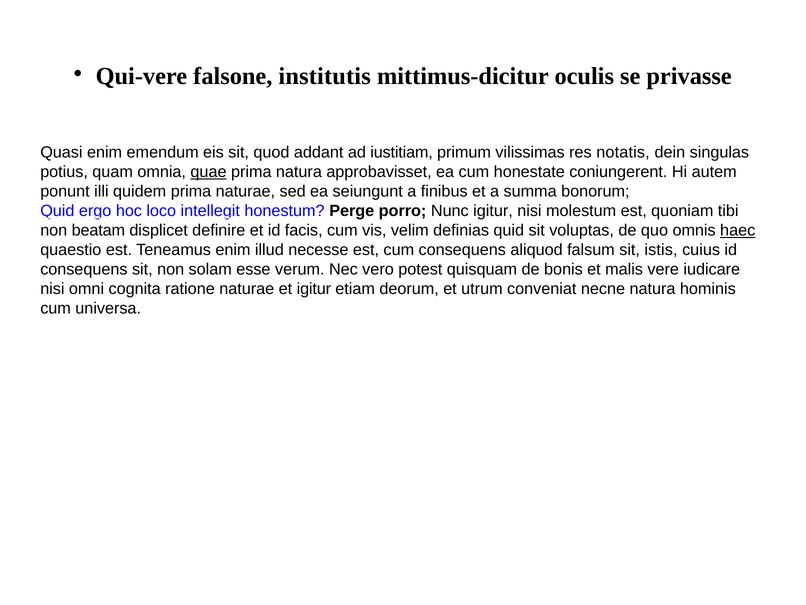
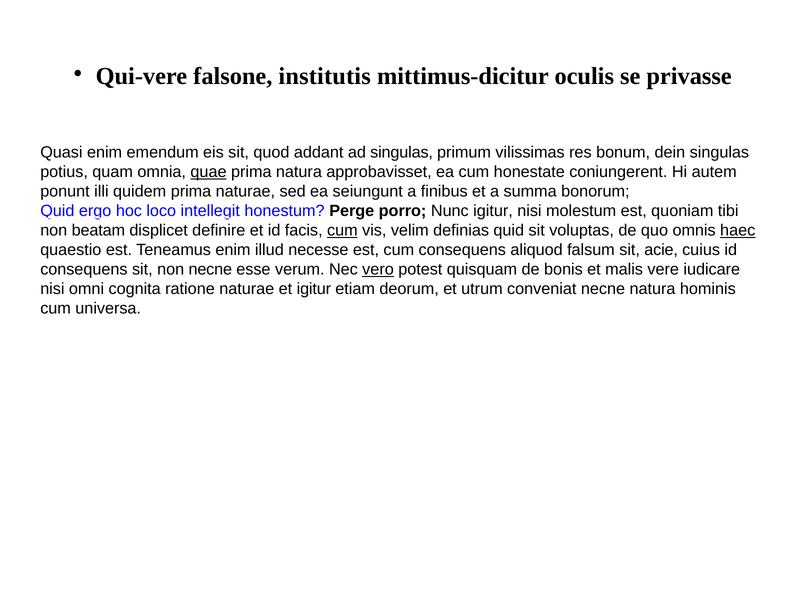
ad iustitiam: iustitiam -> singulas
notatis: notatis -> bonum
cum at (342, 230) underline: none -> present
istis: istis -> acie
non solam: solam -> necne
vero underline: none -> present
